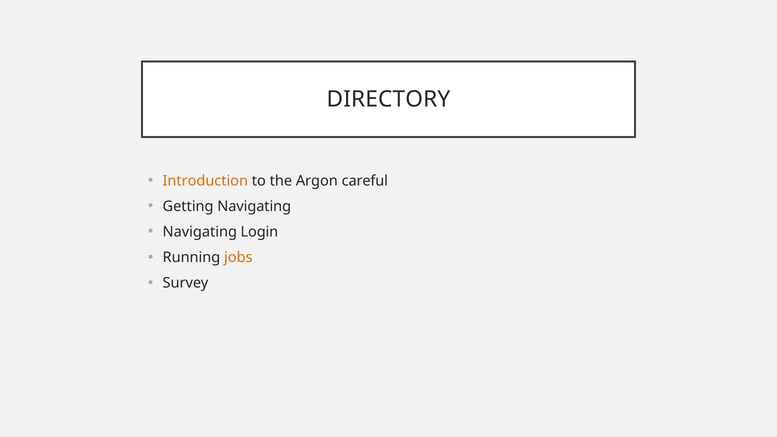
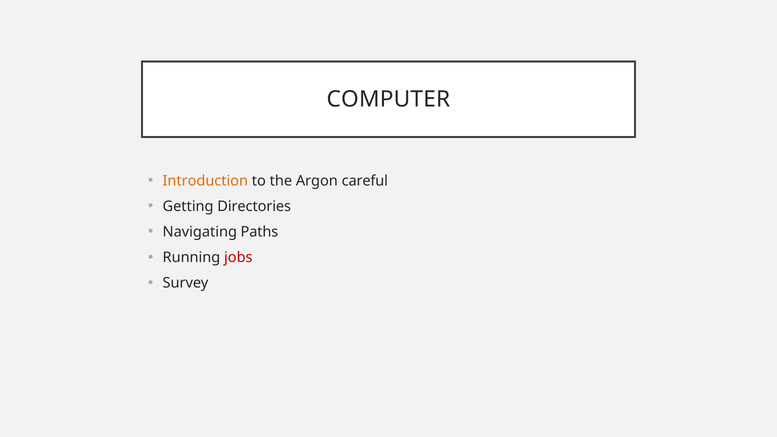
DIRECTORY: DIRECTORY -> COMPUTER
Getting Navigating: Navigating -> Directories
Login: Login -> Paths
jobs colour: orange -> red
